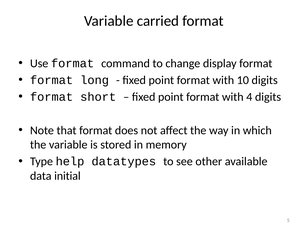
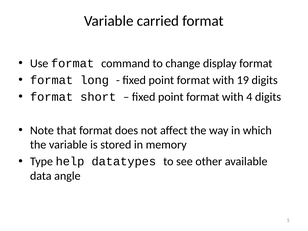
10: 10 -> 19
initial: initial -> angle
